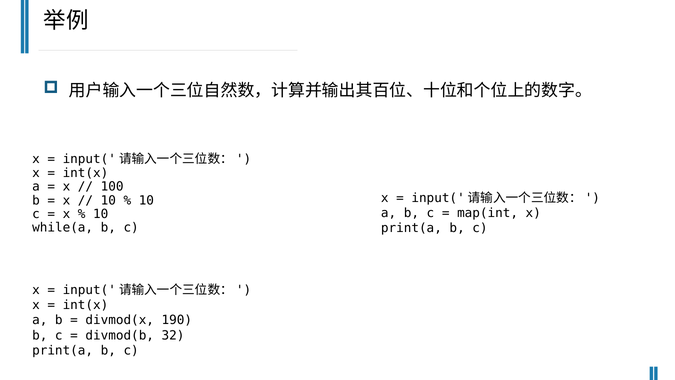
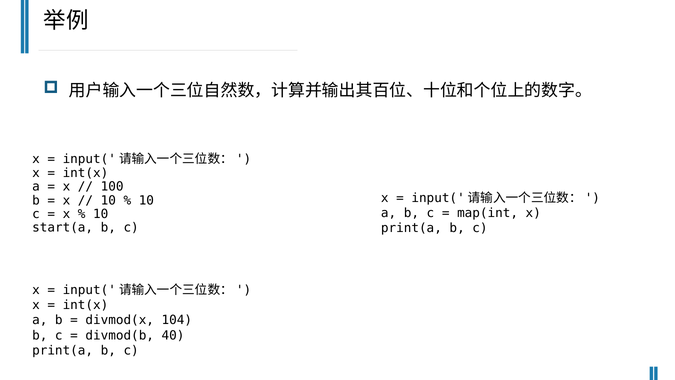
while(a: while(a -> start(a
190: 190 -> 104
32: 32 -> 40
